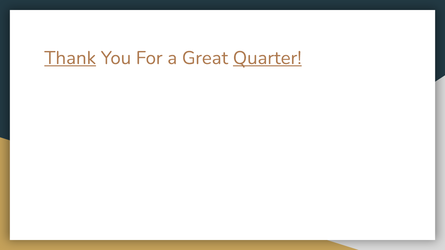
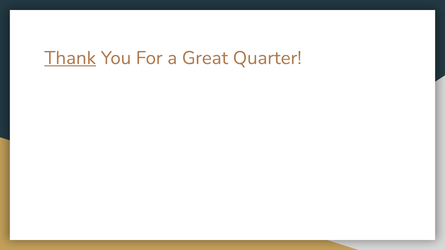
Quarter underline: present -> none
